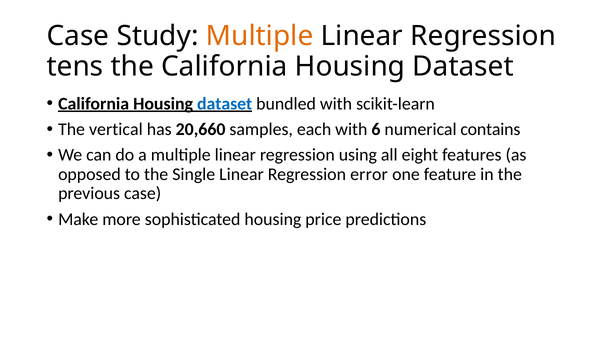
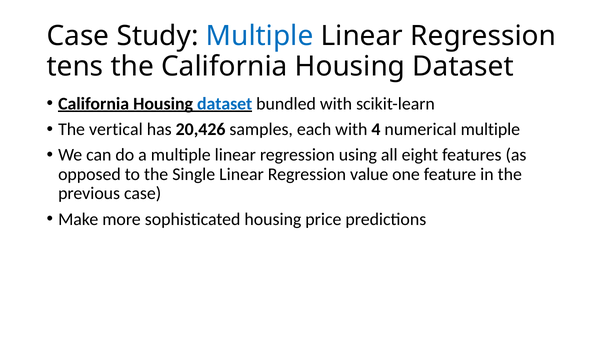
Multiple at (260, 36) colour: orange -> blue
20,660: 20,660 -> 20,426
6: 6 -> 4
numerical contains: contains -> multiple
error: error -> value
